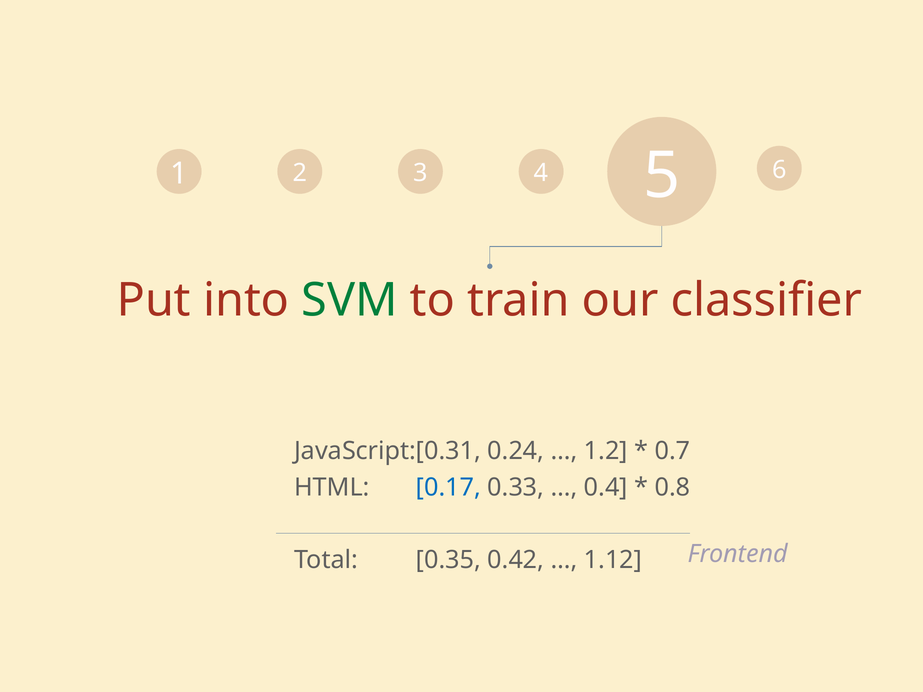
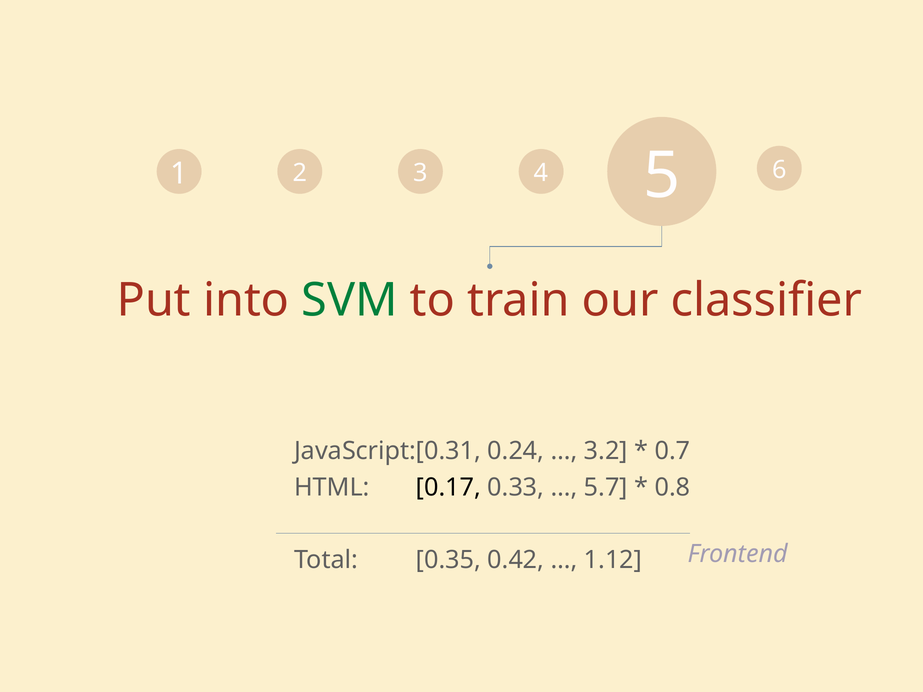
1.2: 1.2 -> 3.2
0.17 colour: blue -> black
0.4: 0.4 -> 5.7
